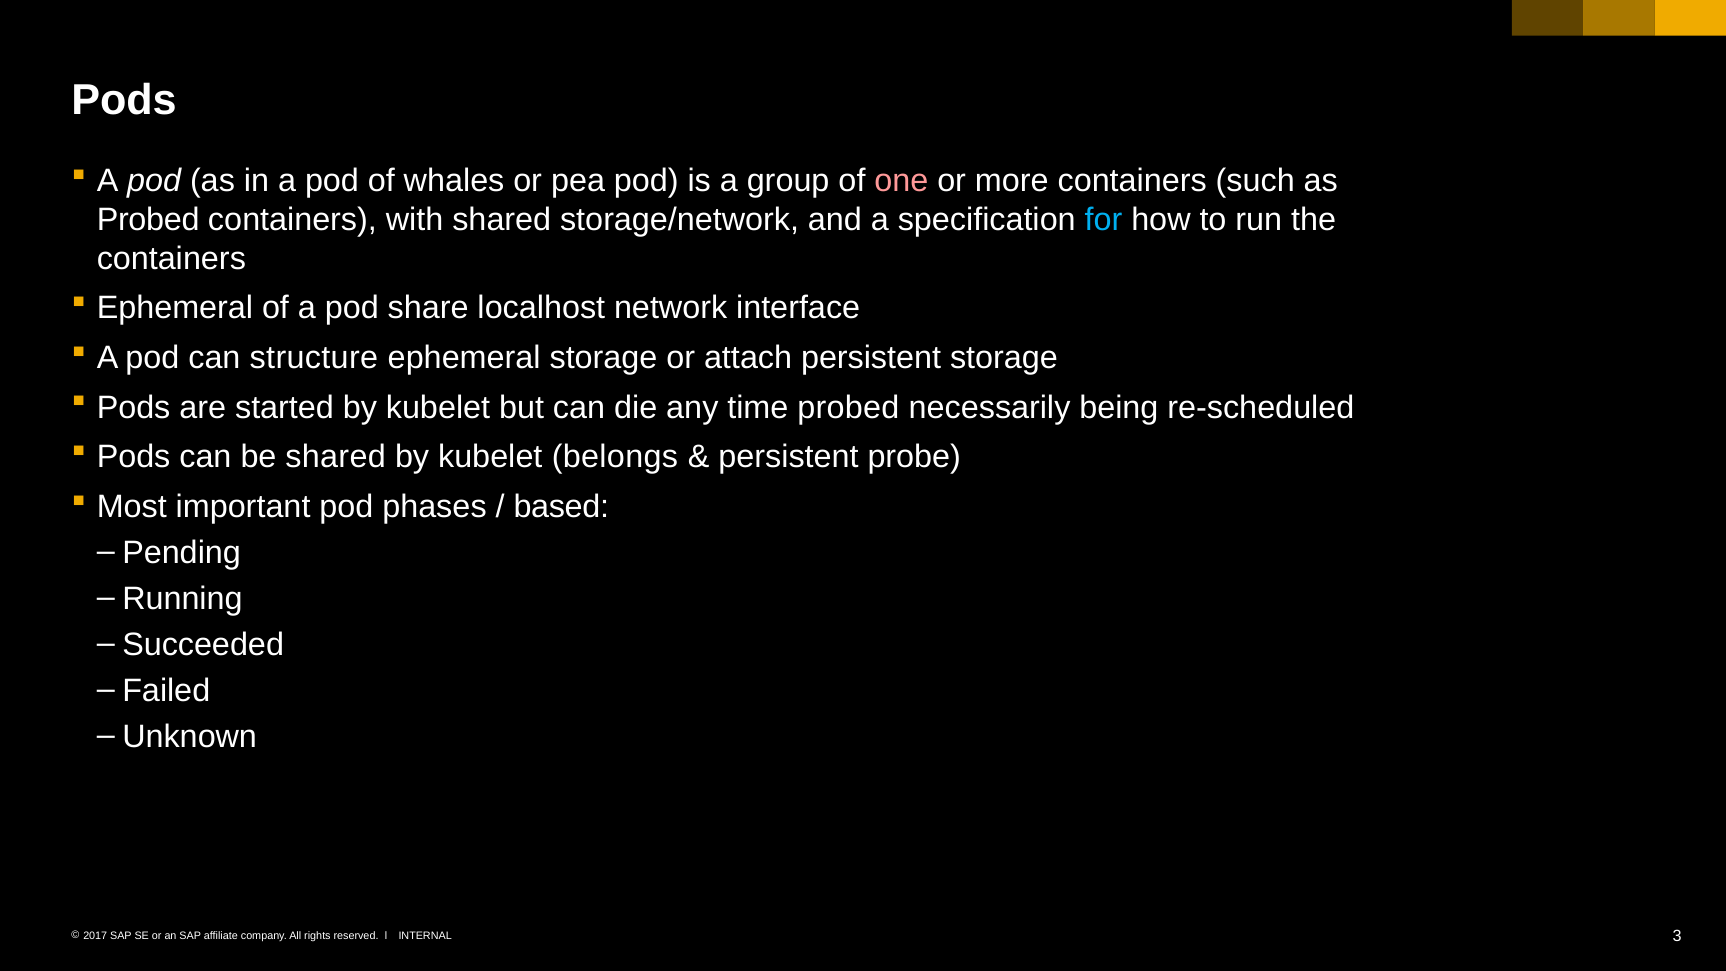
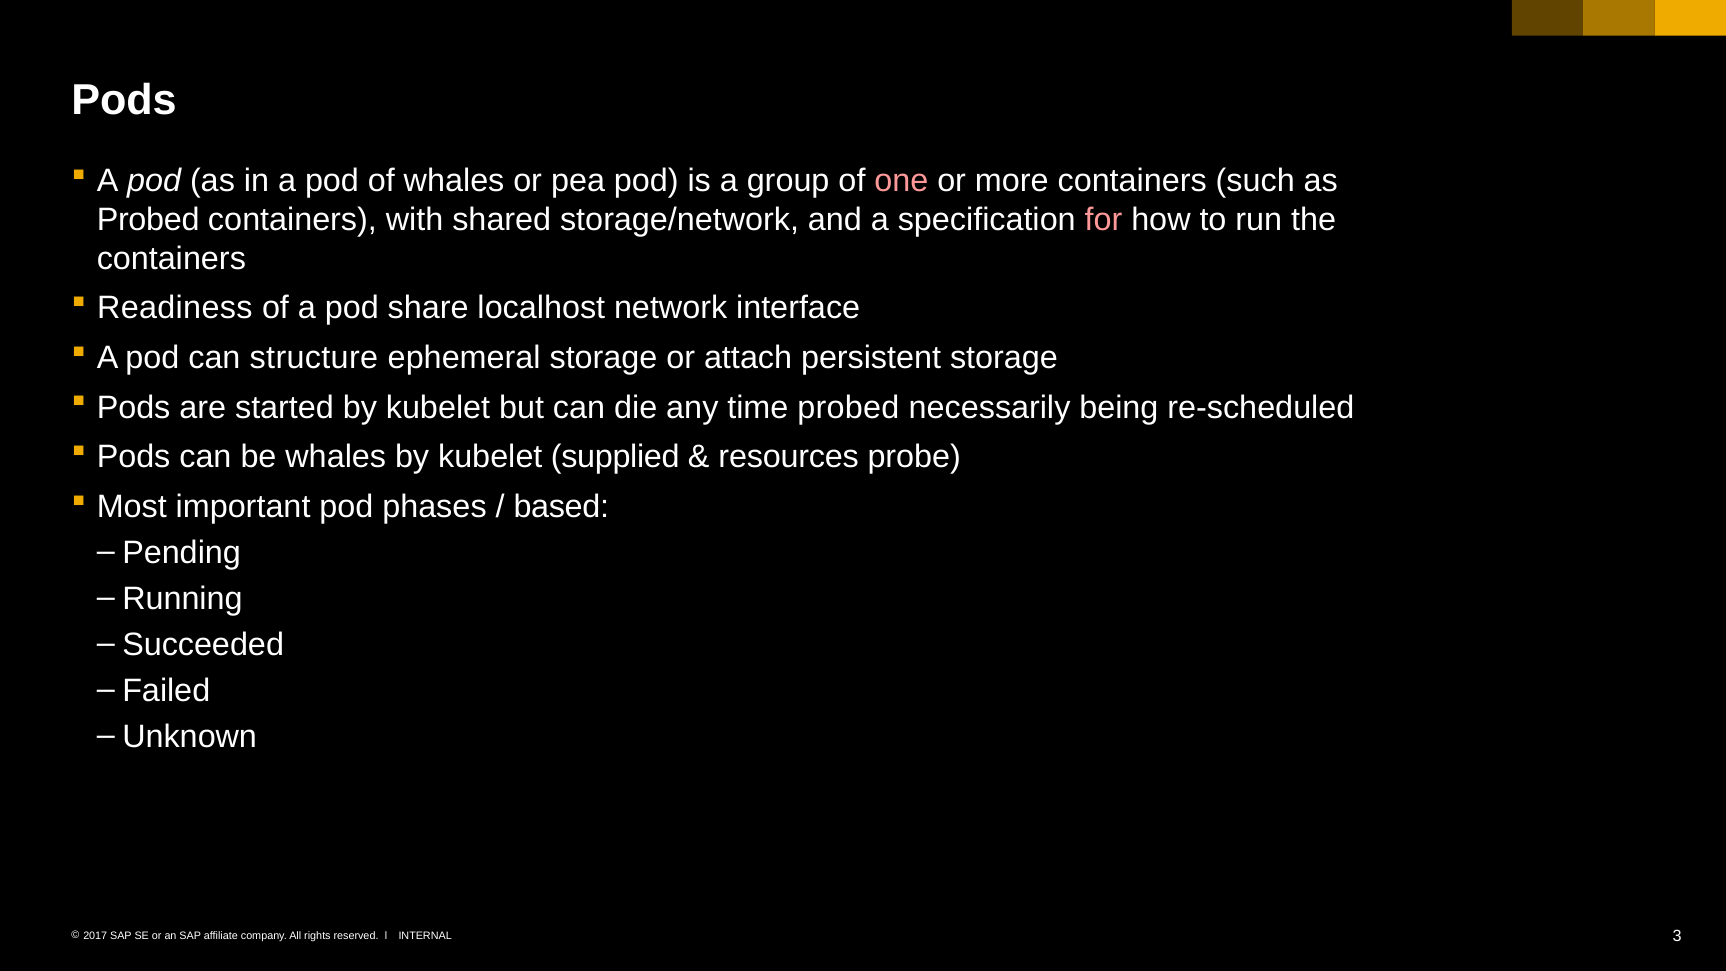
for colour: light blue -> pink
Ephemeral at (175, 308): Ephemeral -> Readiness
be shared: shared -> whales
belongs: belongs -> supplied
persistent at (789, 457): persistent -> resources
